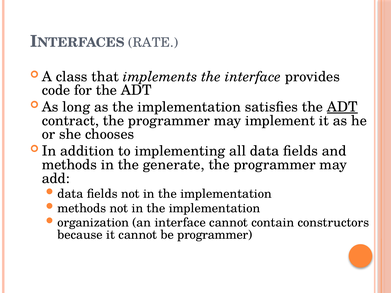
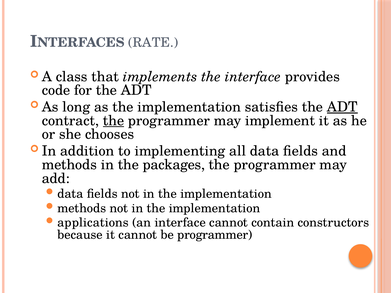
the at (113, 121) underline: none -> present
generate: generate -> packages
organization: organization -> applications
